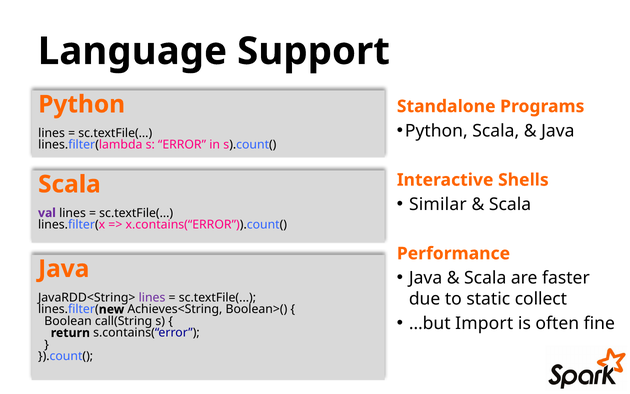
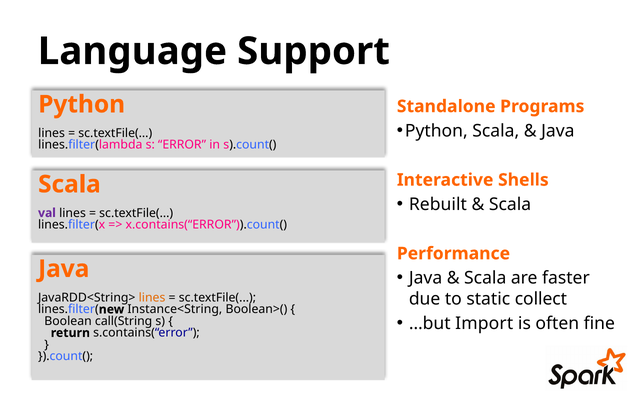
Similar: Similar -> Rebuilt
lines at (152, 297) colour: purple -> orange
Achieves<String: Achieves<String -> Instance<String
